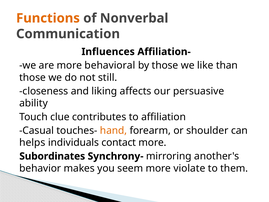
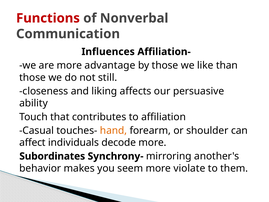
Functions colour: orange -> red
behavioral: behavioral -> advantage
clue: clue -> that
helps: helps -> affect
contact: contact -> decode
